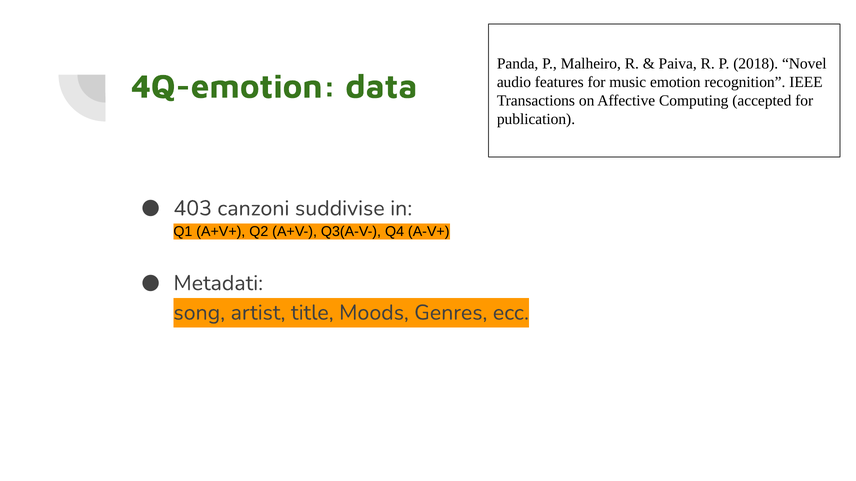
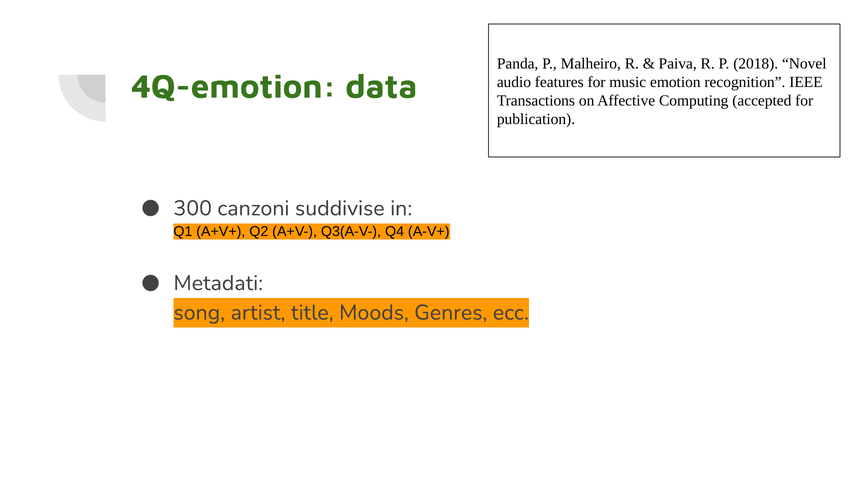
403: 403 -> 300
